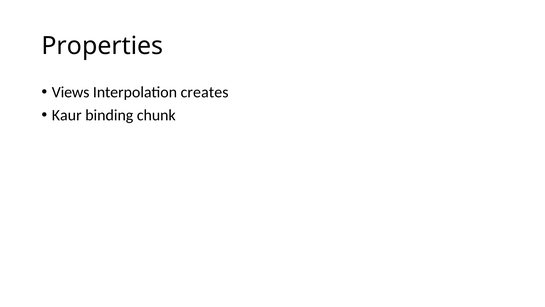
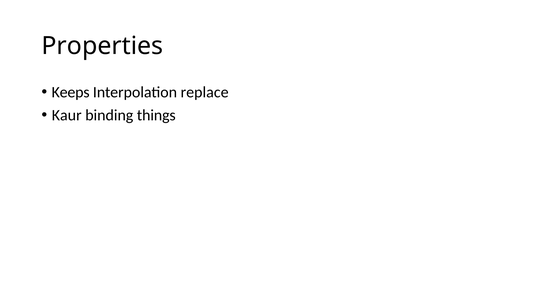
Views: Views -> Keeps
creates: creates -> replace
chunk: chunk -> things
